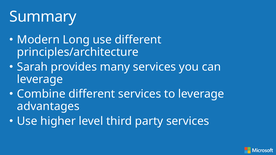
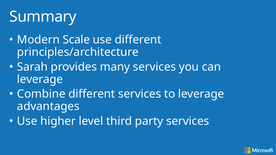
Long: Long -> Scale
